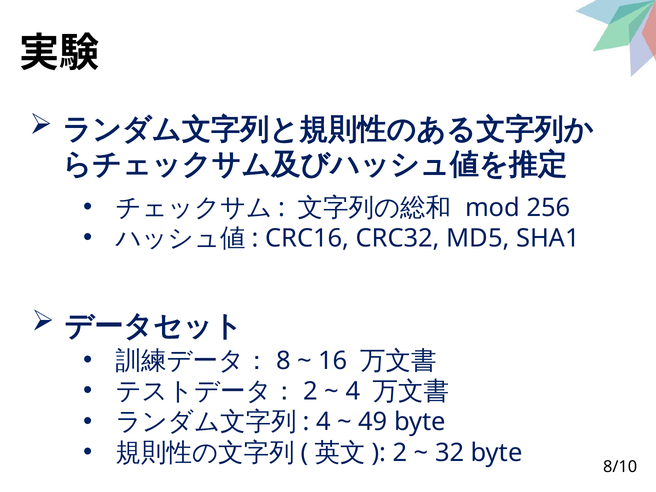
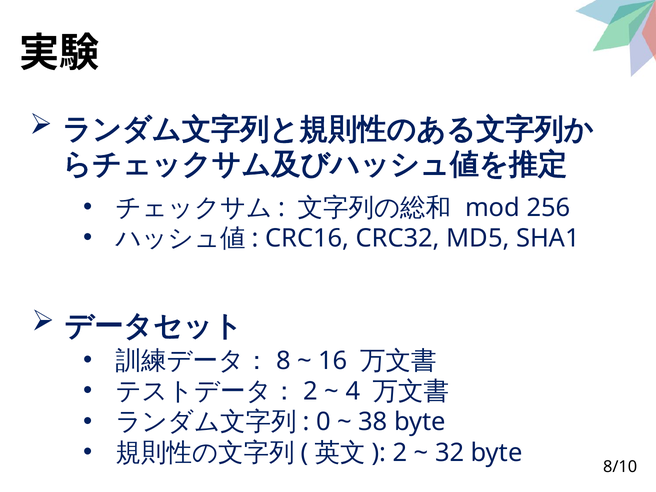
4 at (323, 422): 4 -> 0
49: 49 -> 38
